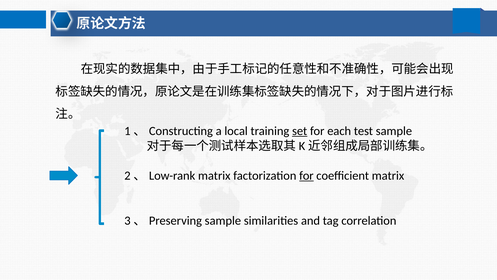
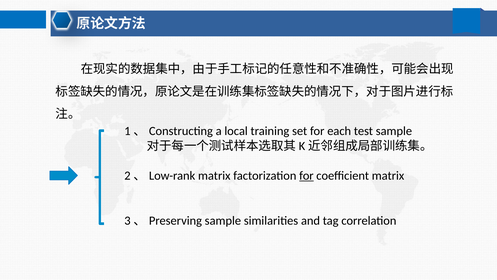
set underline: present -> none
